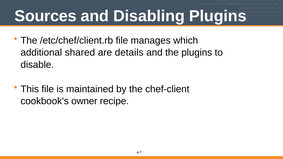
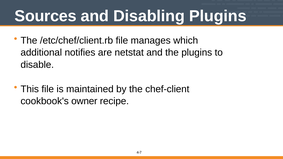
shared: shared -> notifies
details: details -> netstat
